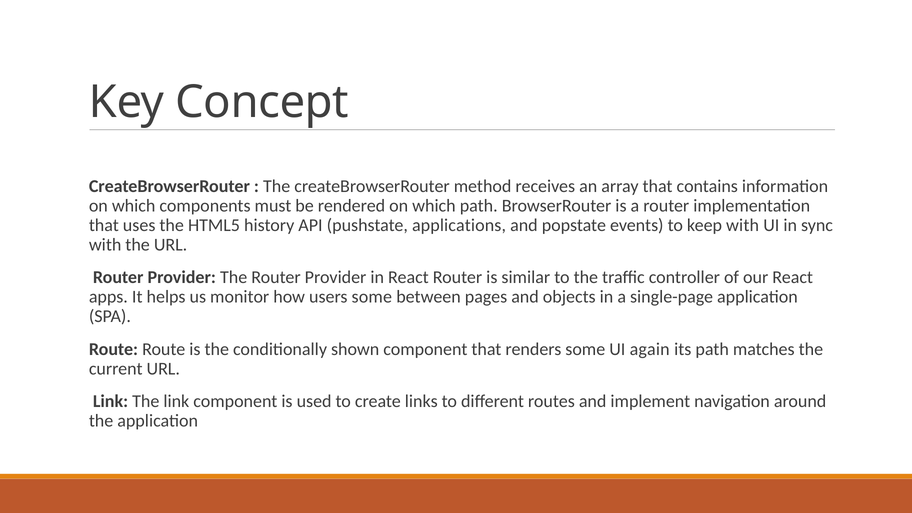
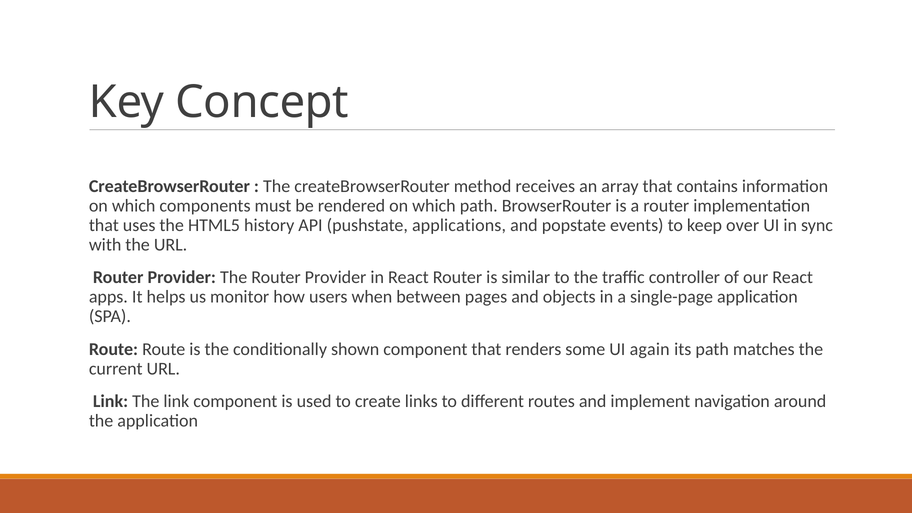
keep with: with -> over
users some: some -> when
